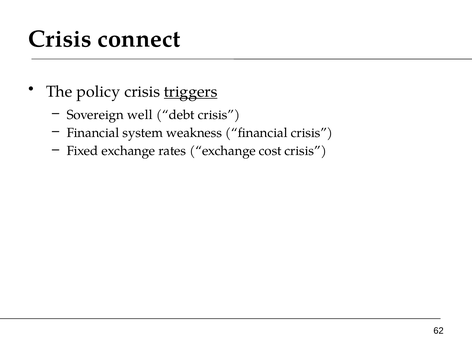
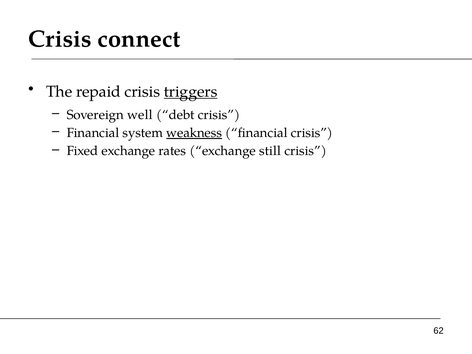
policy: policy -> repaid
weakness underline: none -> present
cost: cost -> still
